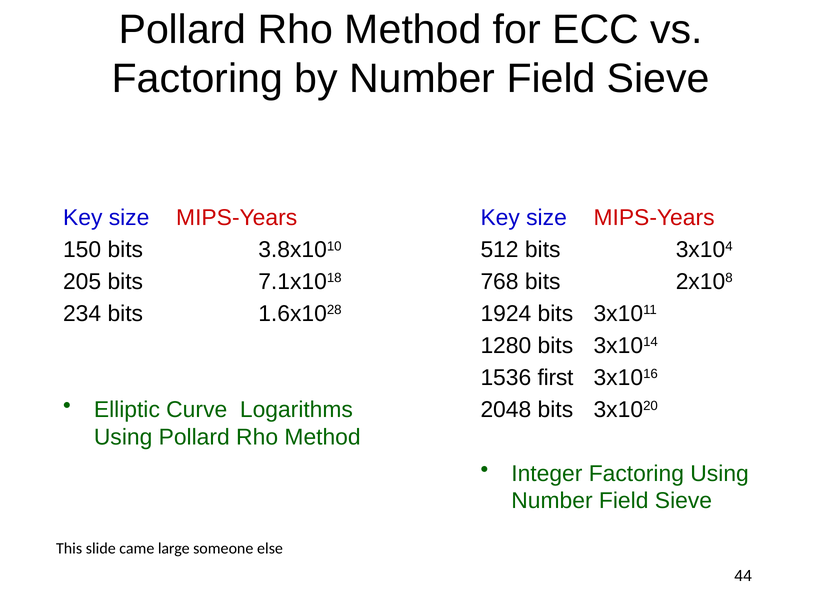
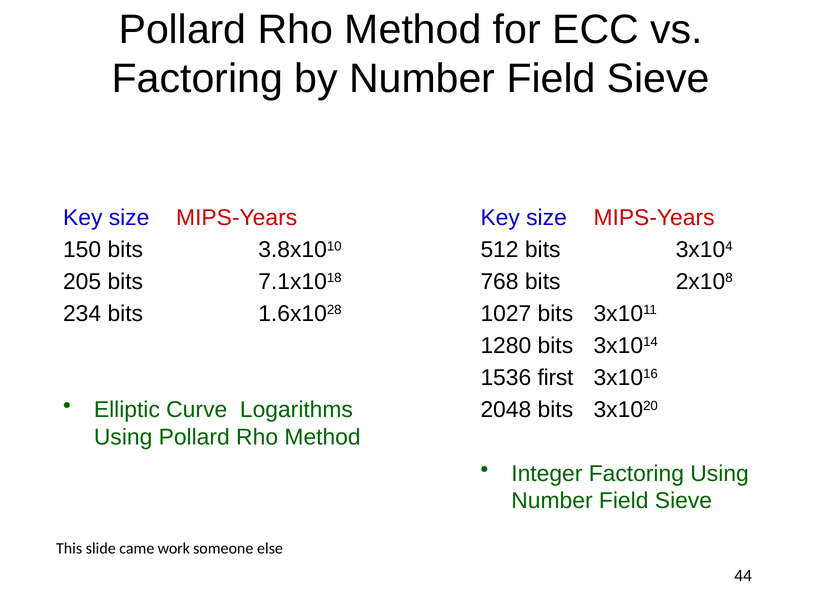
1924: 1924 -> 1027
large: large -> work
